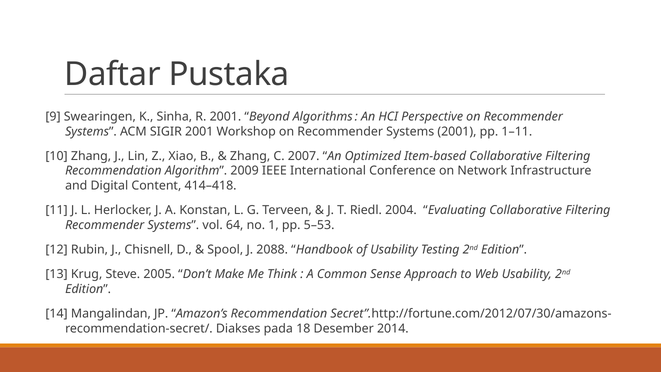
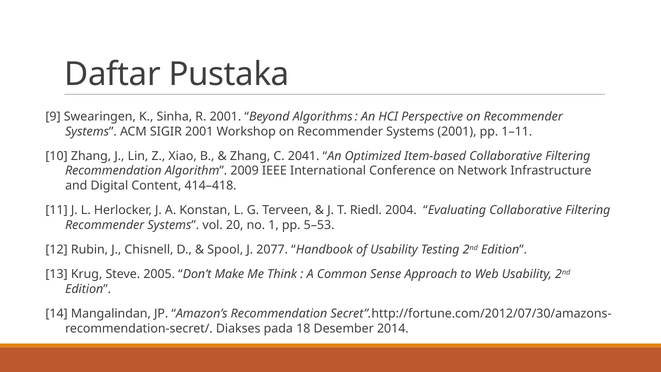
2007: 2007 -> 2041
64: 64 -> 20
2088: 2088 -> 2077
